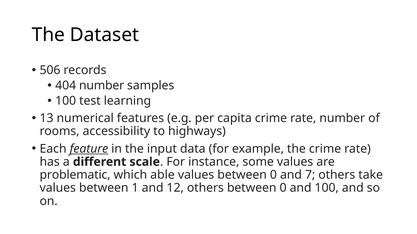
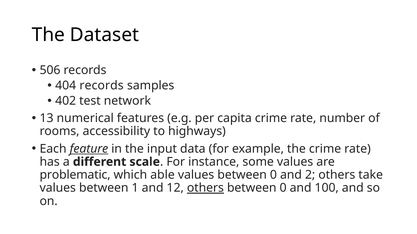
404 number: number -> records
100 at (66, 101): 100 -> 402
learning: learning -> network
7: 7 -> 2
others at (205, 188) underline: none -> present
